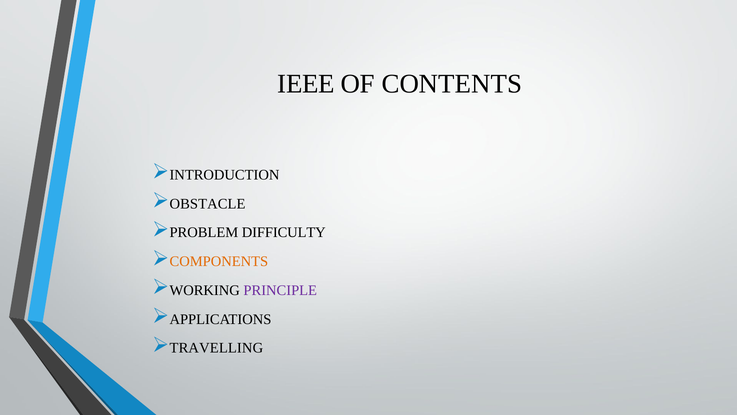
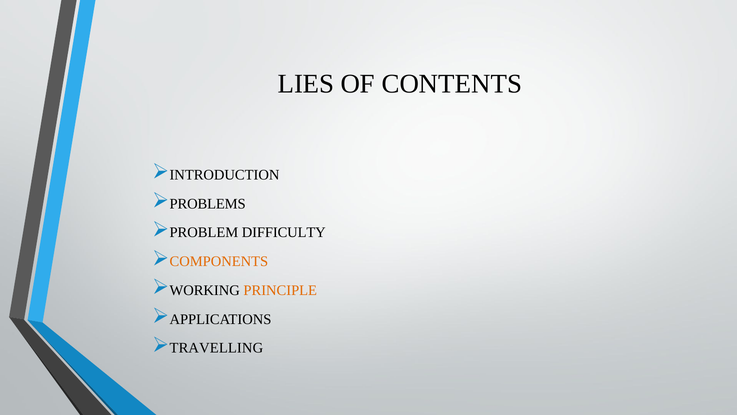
IEEE: IEEE -> LIES
OBSTACLE: OBSTACLE -> PROBLEMS
PRINCIPLE colour: purple -> orange
